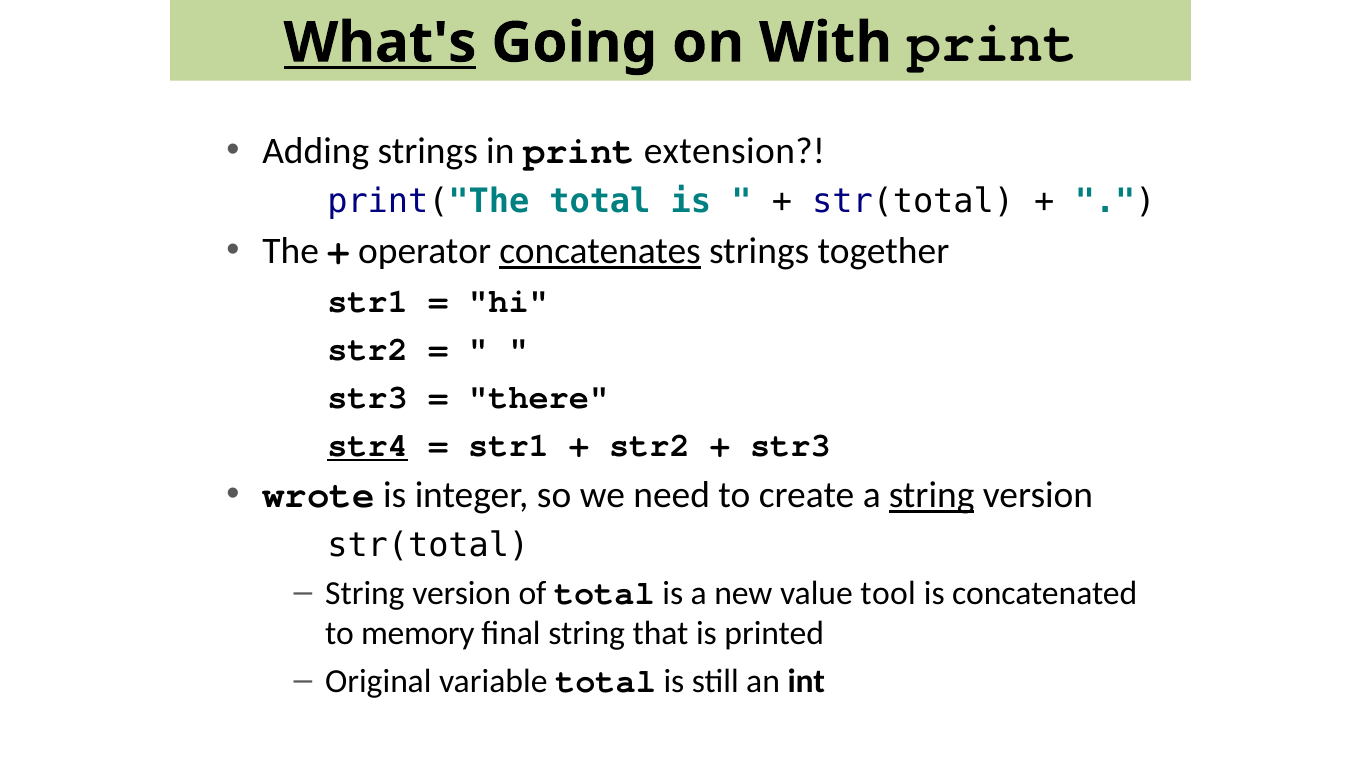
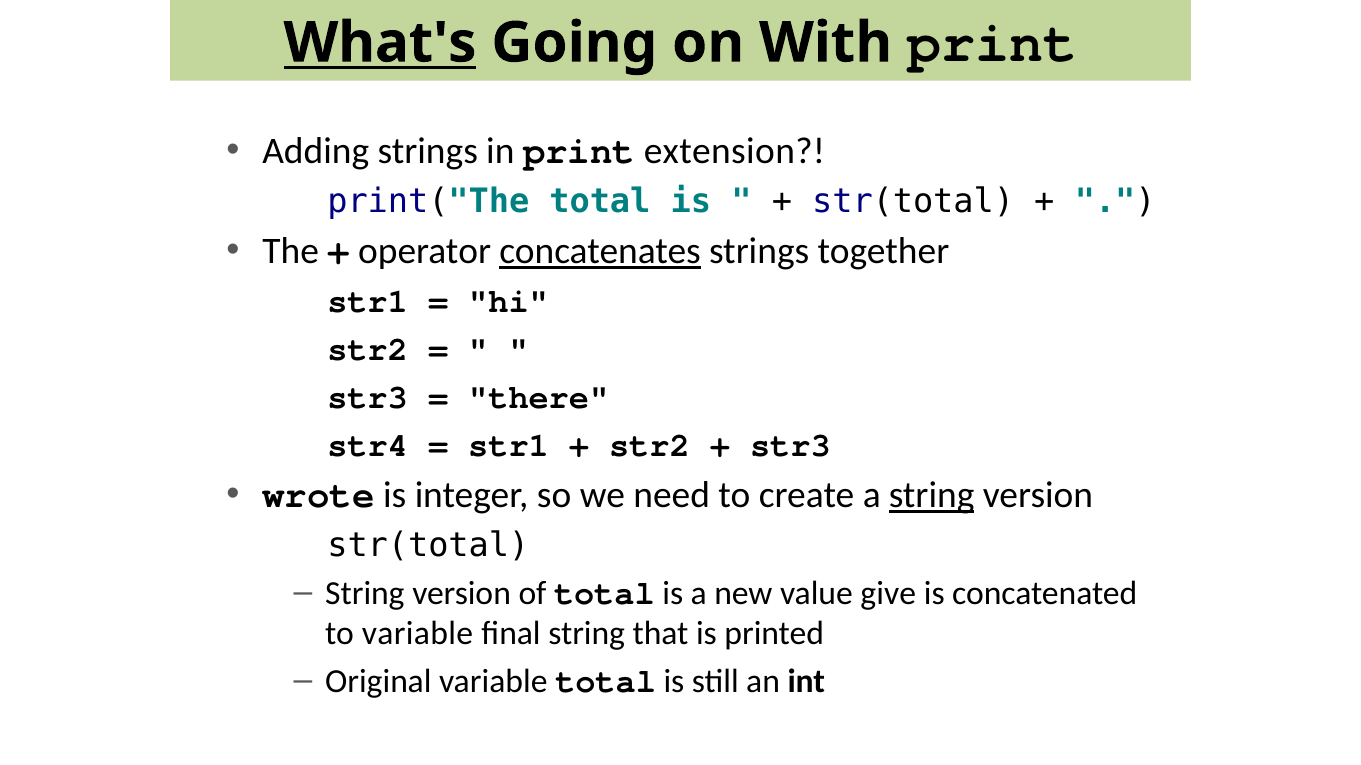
str4 underline: present -> none
tool: tool -> give
to memory: memory -> variable
